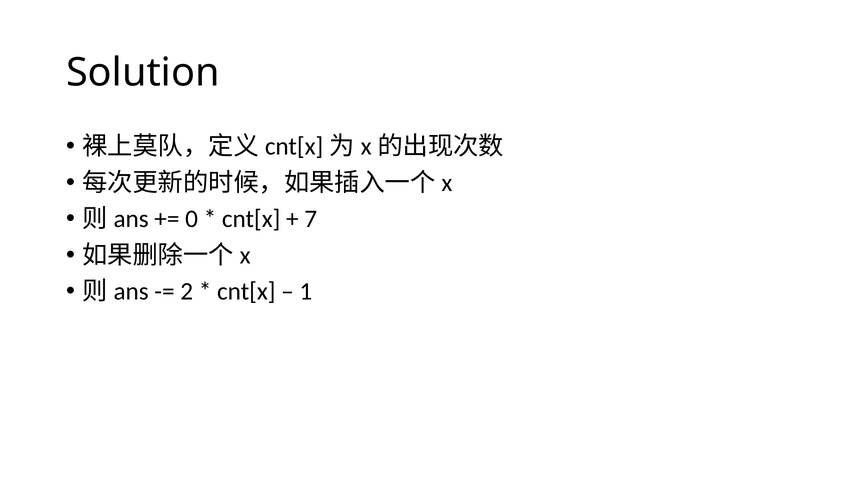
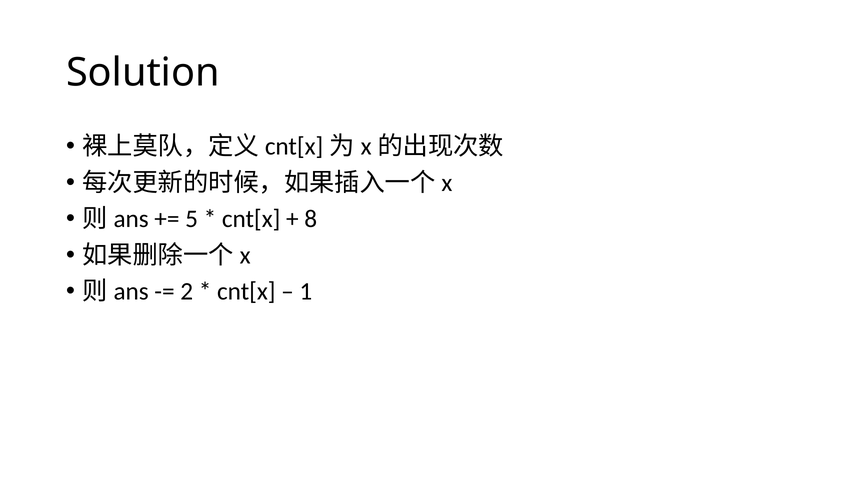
0: 0 -> 5
7: 7 -> 8
